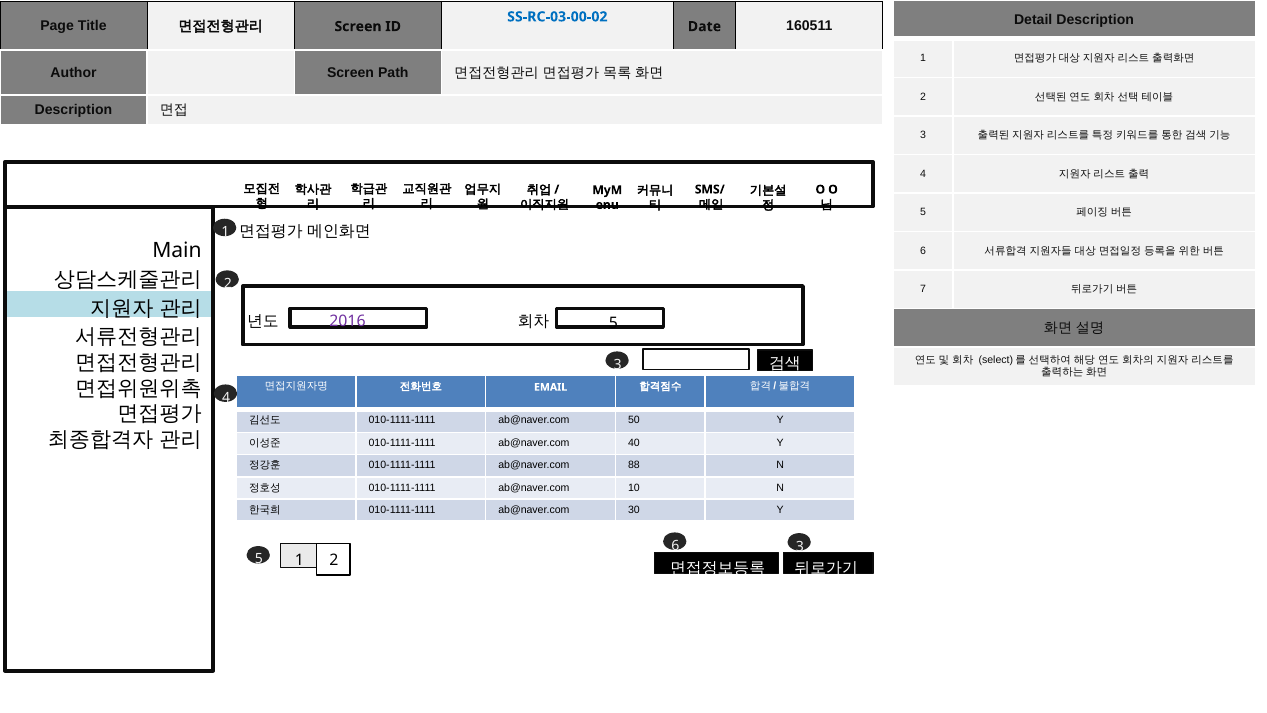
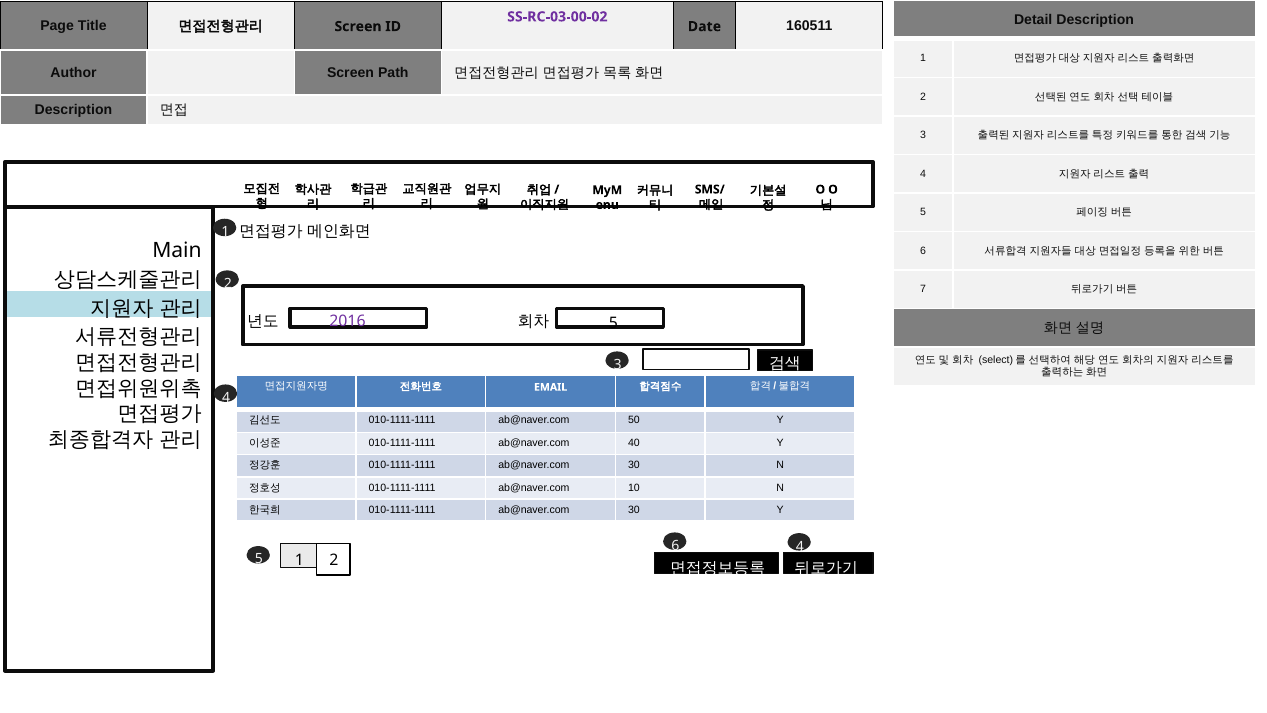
SS-RC-03-00-02 colour: blue -> purple
88 at (634, 465): 88 -> 30
6 3: 3 -> 4
